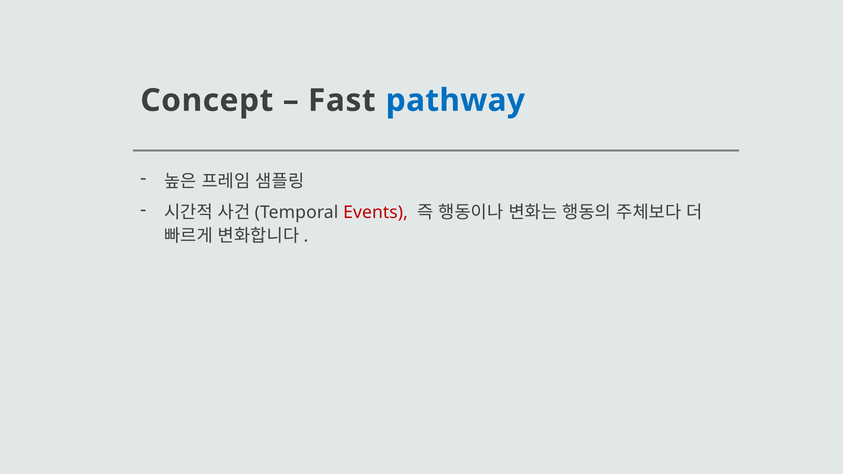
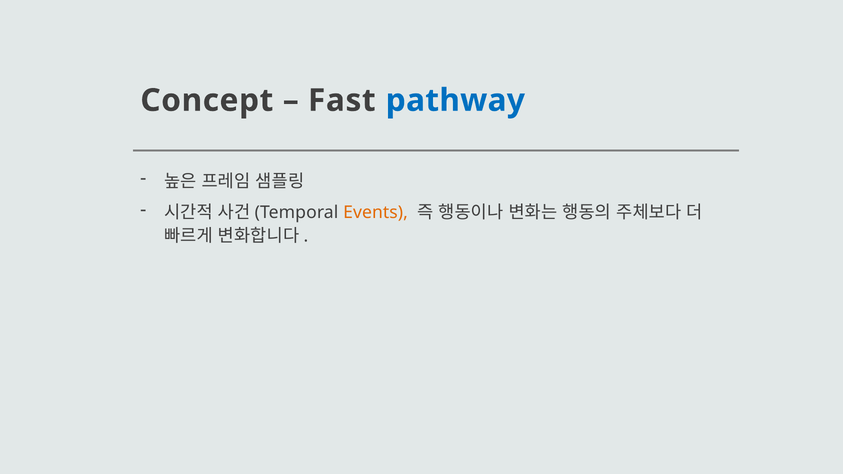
Events colour: red -> orange
